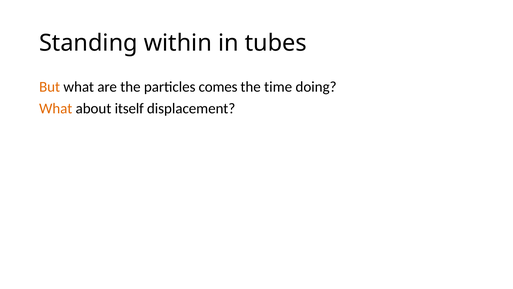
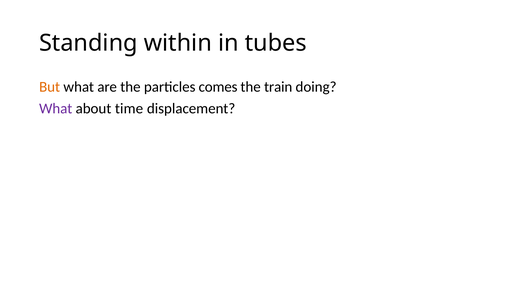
time: time -> train
What at (56, 108) colour: orange -> purple
itself: itself -> time
